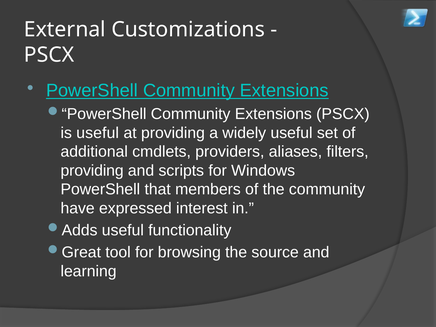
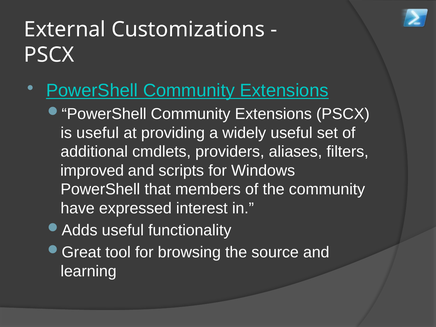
providing at (92, 171): providing -> improved
